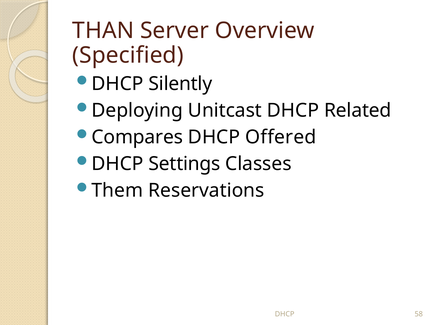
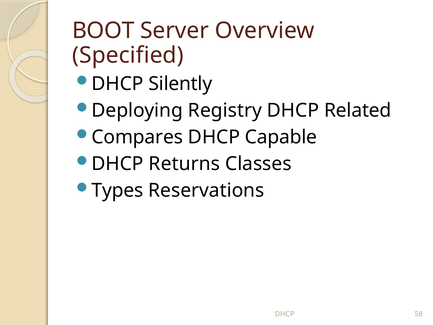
THAN: THAN -> BOOT
Unitcast: Unitcast -> Registry
Offered: Offered -> Capable
Settings: Settings -> Returns
Them: Them -> Types
